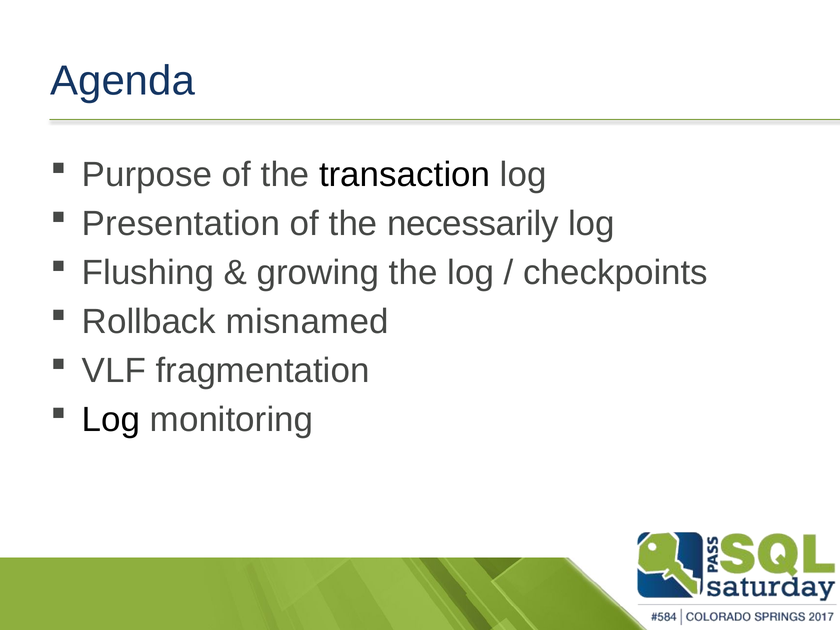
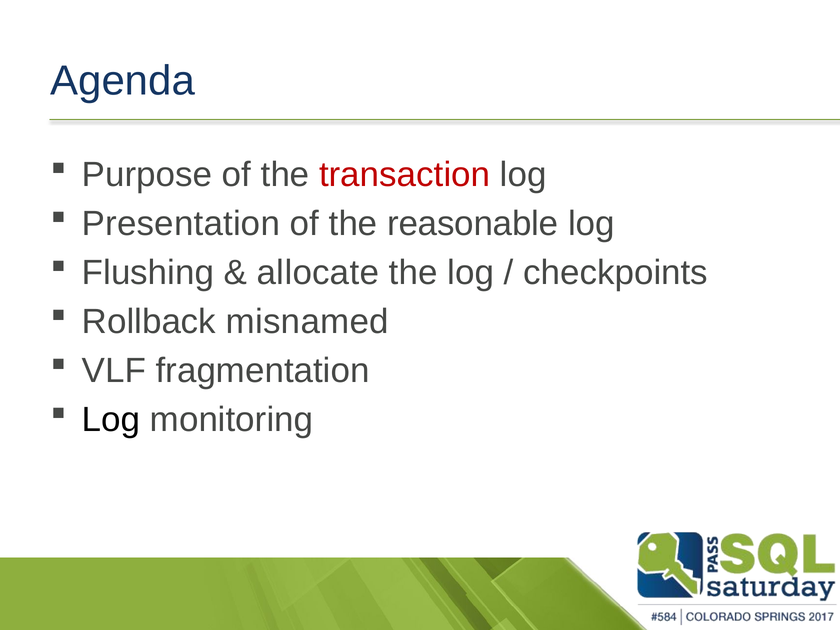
transaction colour: black -> red
necessarily: necessarily -> reasonable
growing: growing -> allocate
